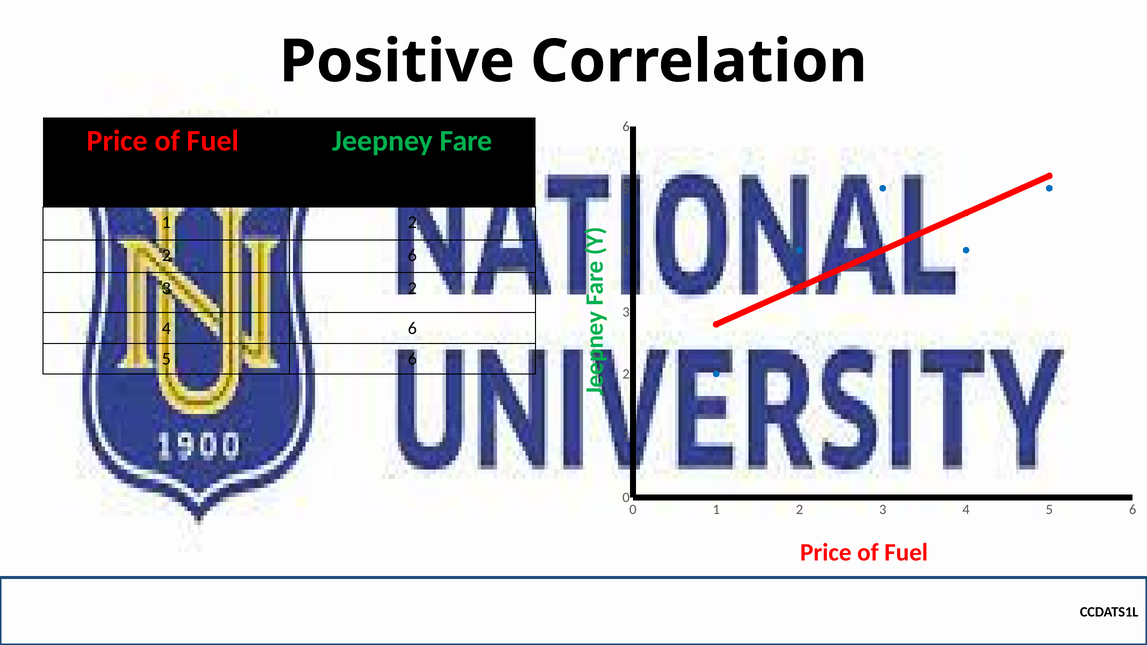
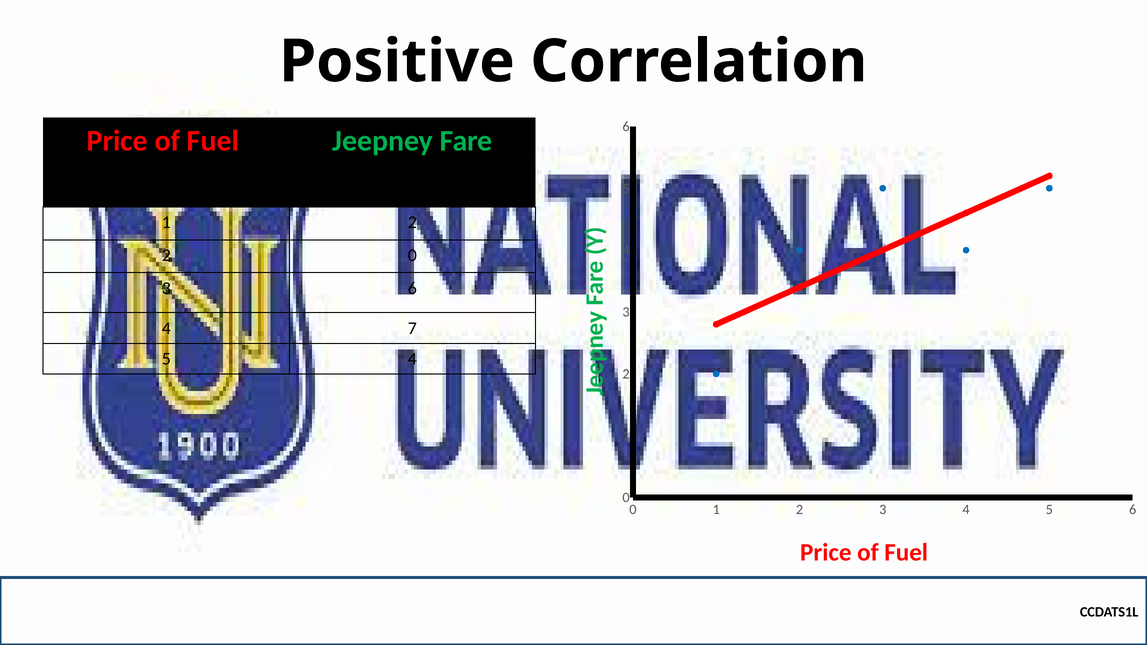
2 6: 6 -> 0
3 2: 2 -> 6
4 6: 6 -> 7
6 at (412, 359): 6 -> 4
